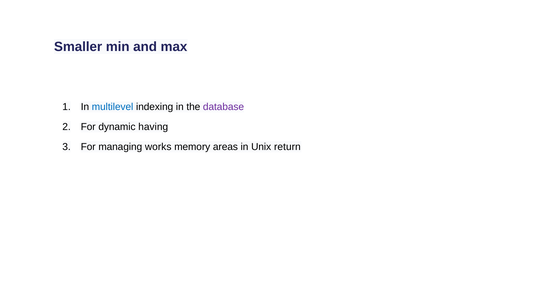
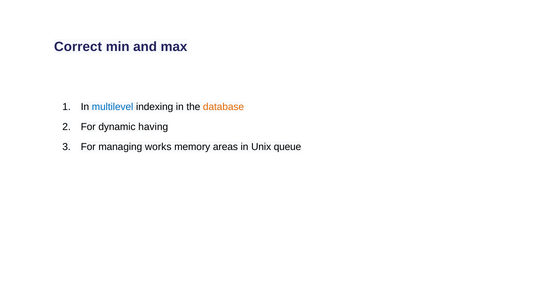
Smaller: Smaller -> Correct
database colour: purple -> orange
return: return -> queue
